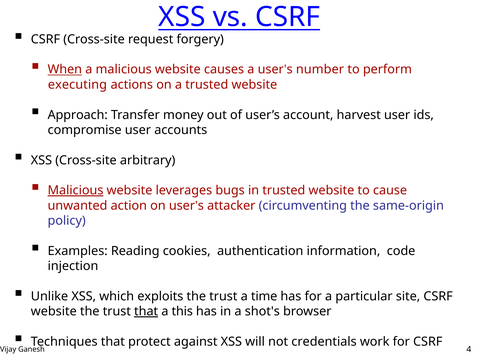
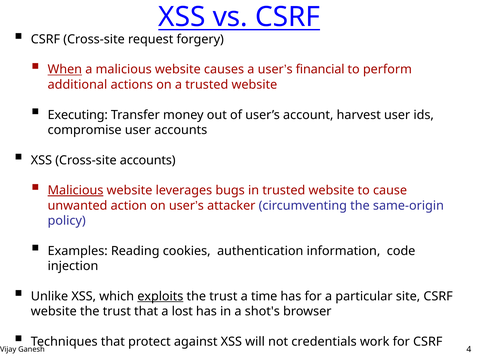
number: number -> financial
executing: executing -> additional
Approach: Approach -> Executing
Cross-site arbitrary: arbitrary -> accounts
exploits underline: none -> present
that at (146, 312) underline: present -> none
this: this -> lost
